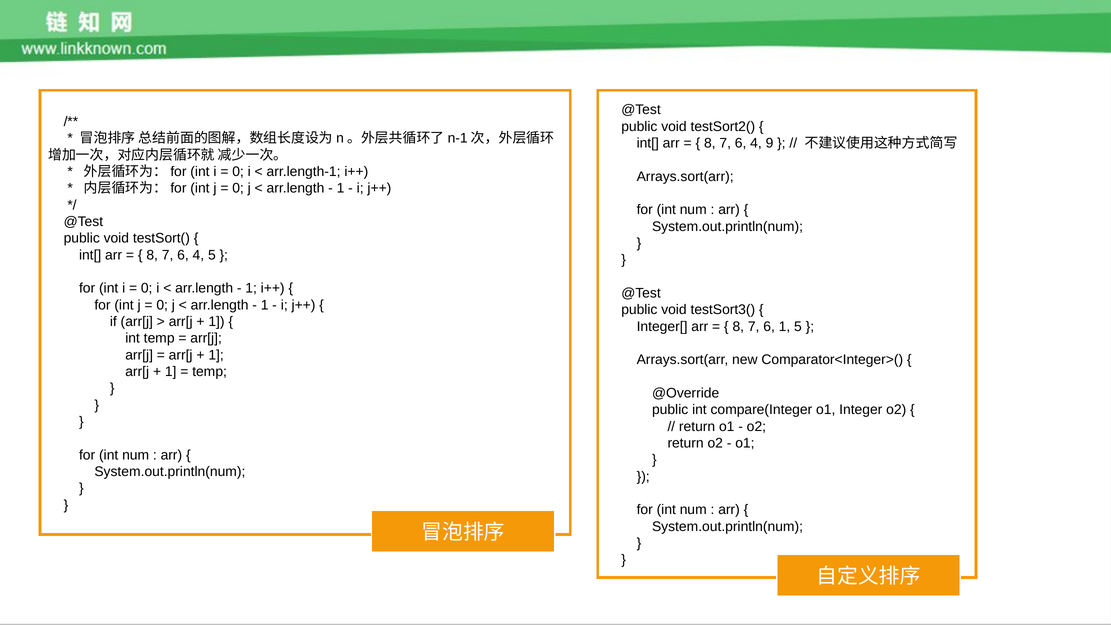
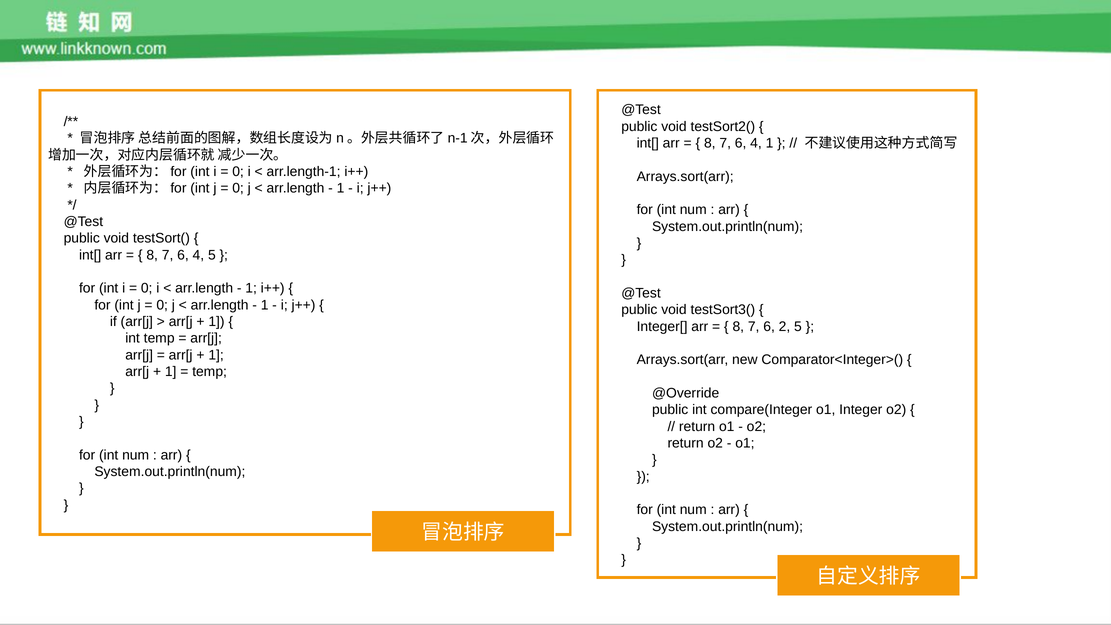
4 9: 9 -> 1
6 1: 1 -> 2
